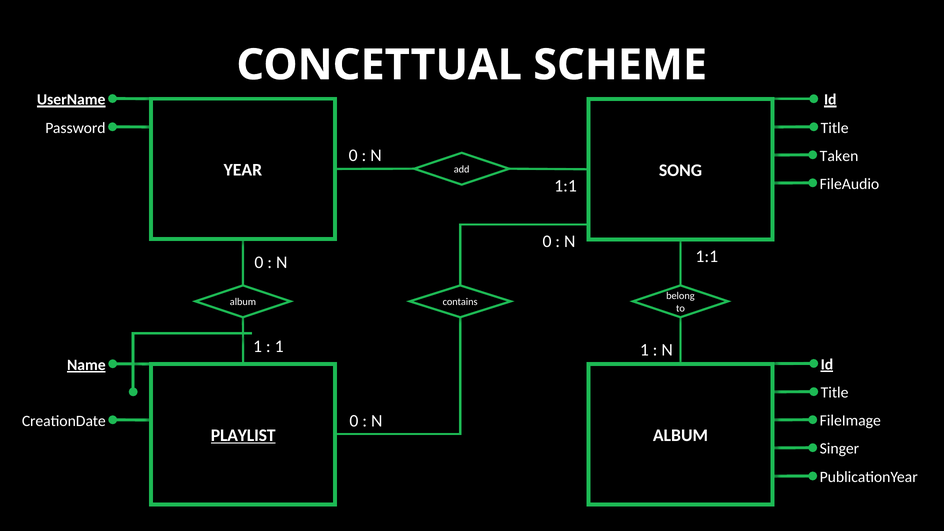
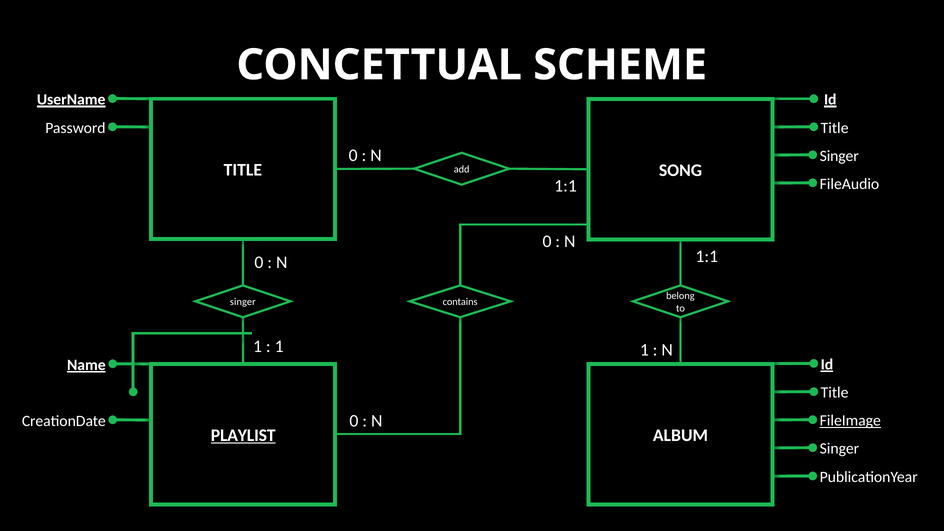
Taken at (839, 156): Taken -> Singer
YEAR at (243, 170): YEAR -> TITLE
album at (243, 302): album -> singer
FileImage underline: none -> present
